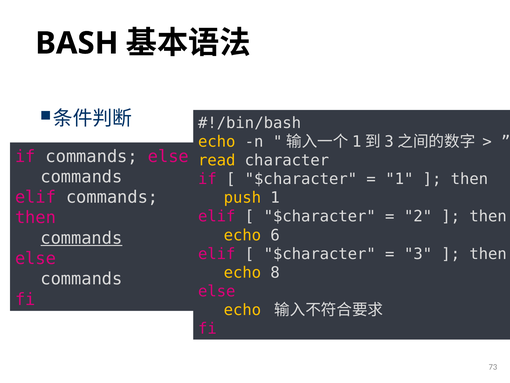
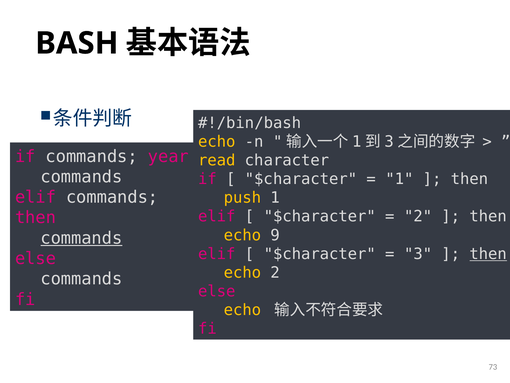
if commands else: else -> year
6: 6 -> 9
then at (488, 254) underline: none -> present
echo 8: 8 -> 2
